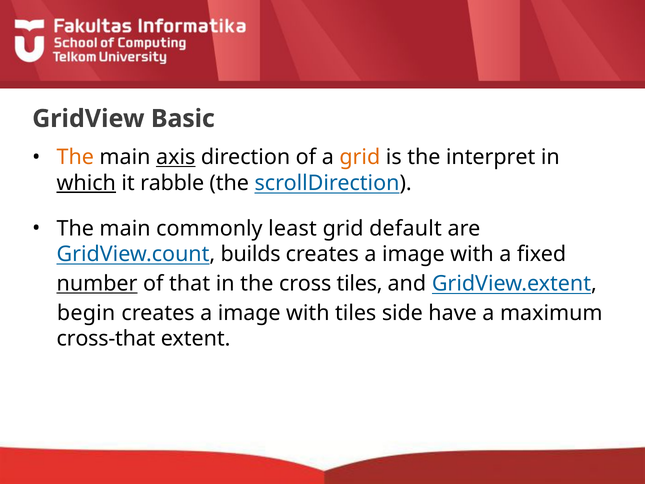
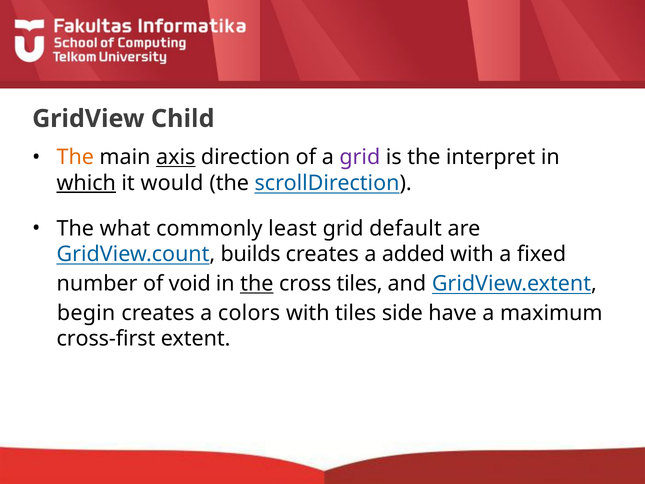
Basic: Basic -> Child
grid at (360, 157) colour: orange -> purple
rabble: rabble -> would
main at (125, 228): main -> what
image at (413, 254): image -> added
number underline: present -> none
that: that -> void
the at (257, 284) underline: none -> present
image at (249, 313): image -> colors
cross-that: cross-that -> cross-first
